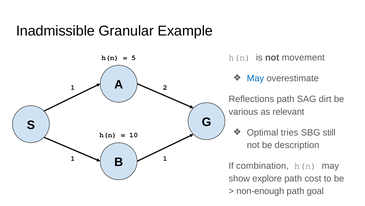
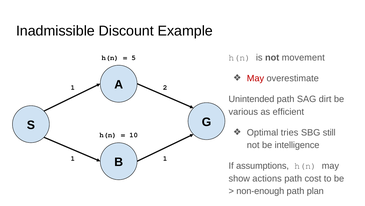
Granular: Granular -> Discount
May at (255, 78) colour: blue -> red
Reflections: Reflections -> Unintended
relevant: relevant -> efficient
description: description -> intelligence
combination: combination -> assumptions
explore: explore -> actions
goal: goal -> plan
